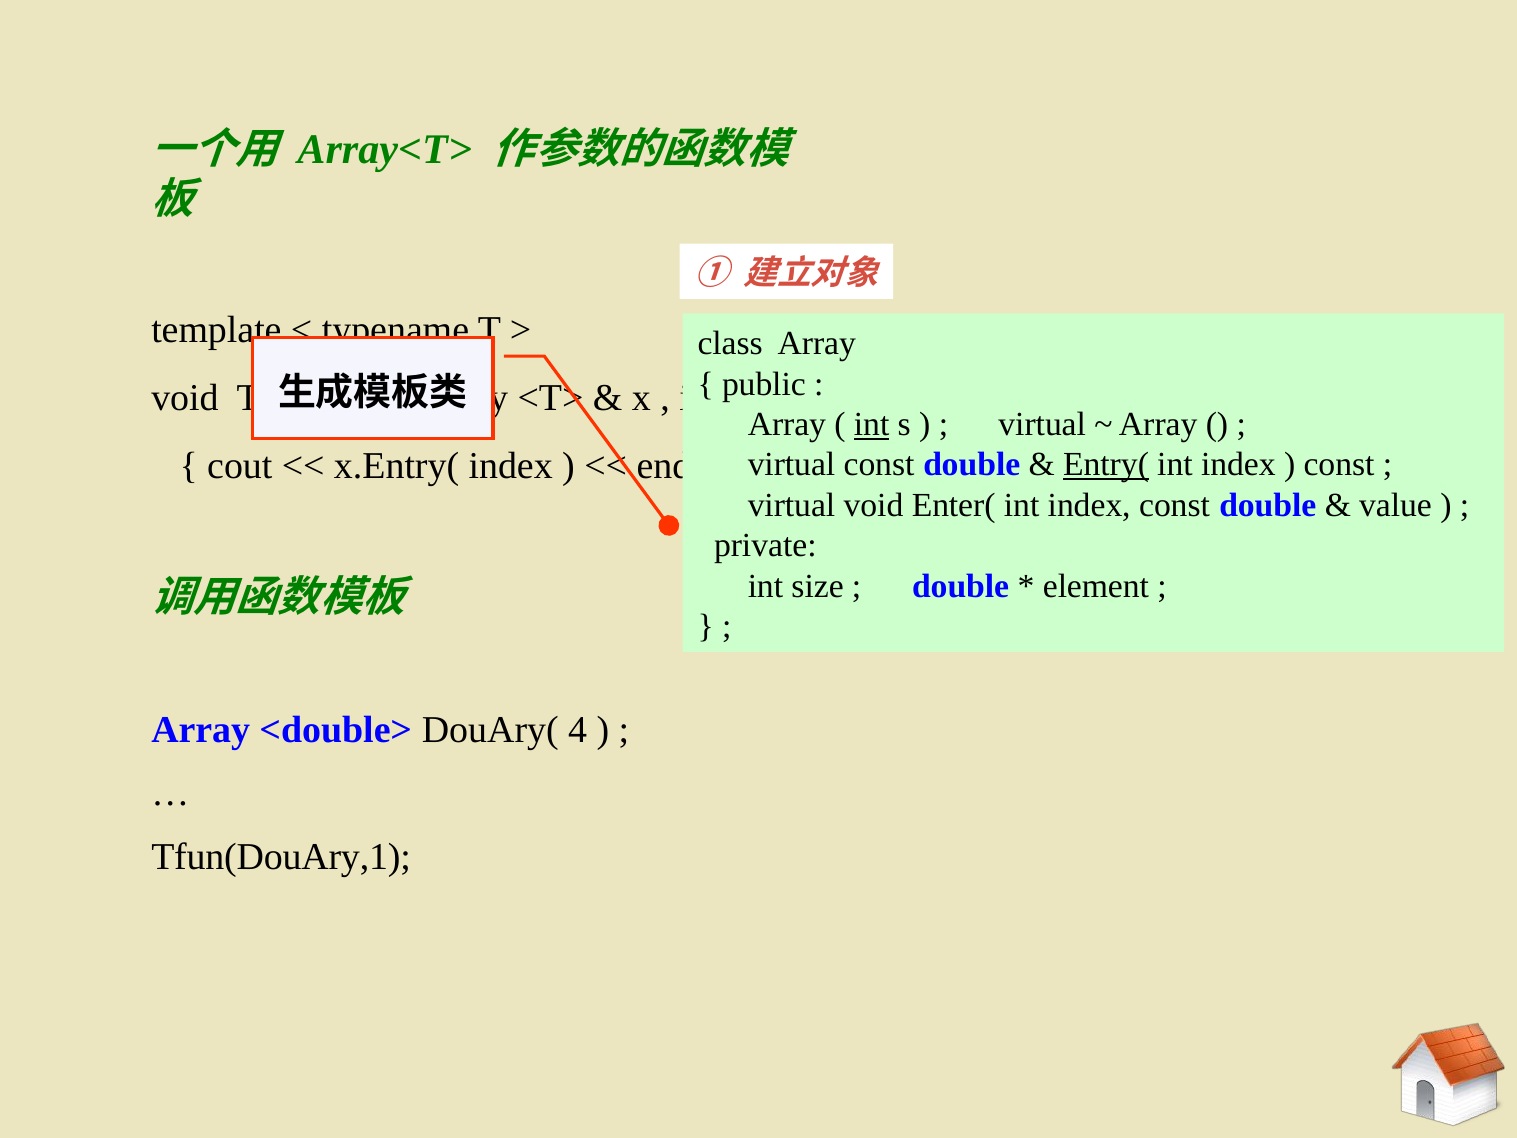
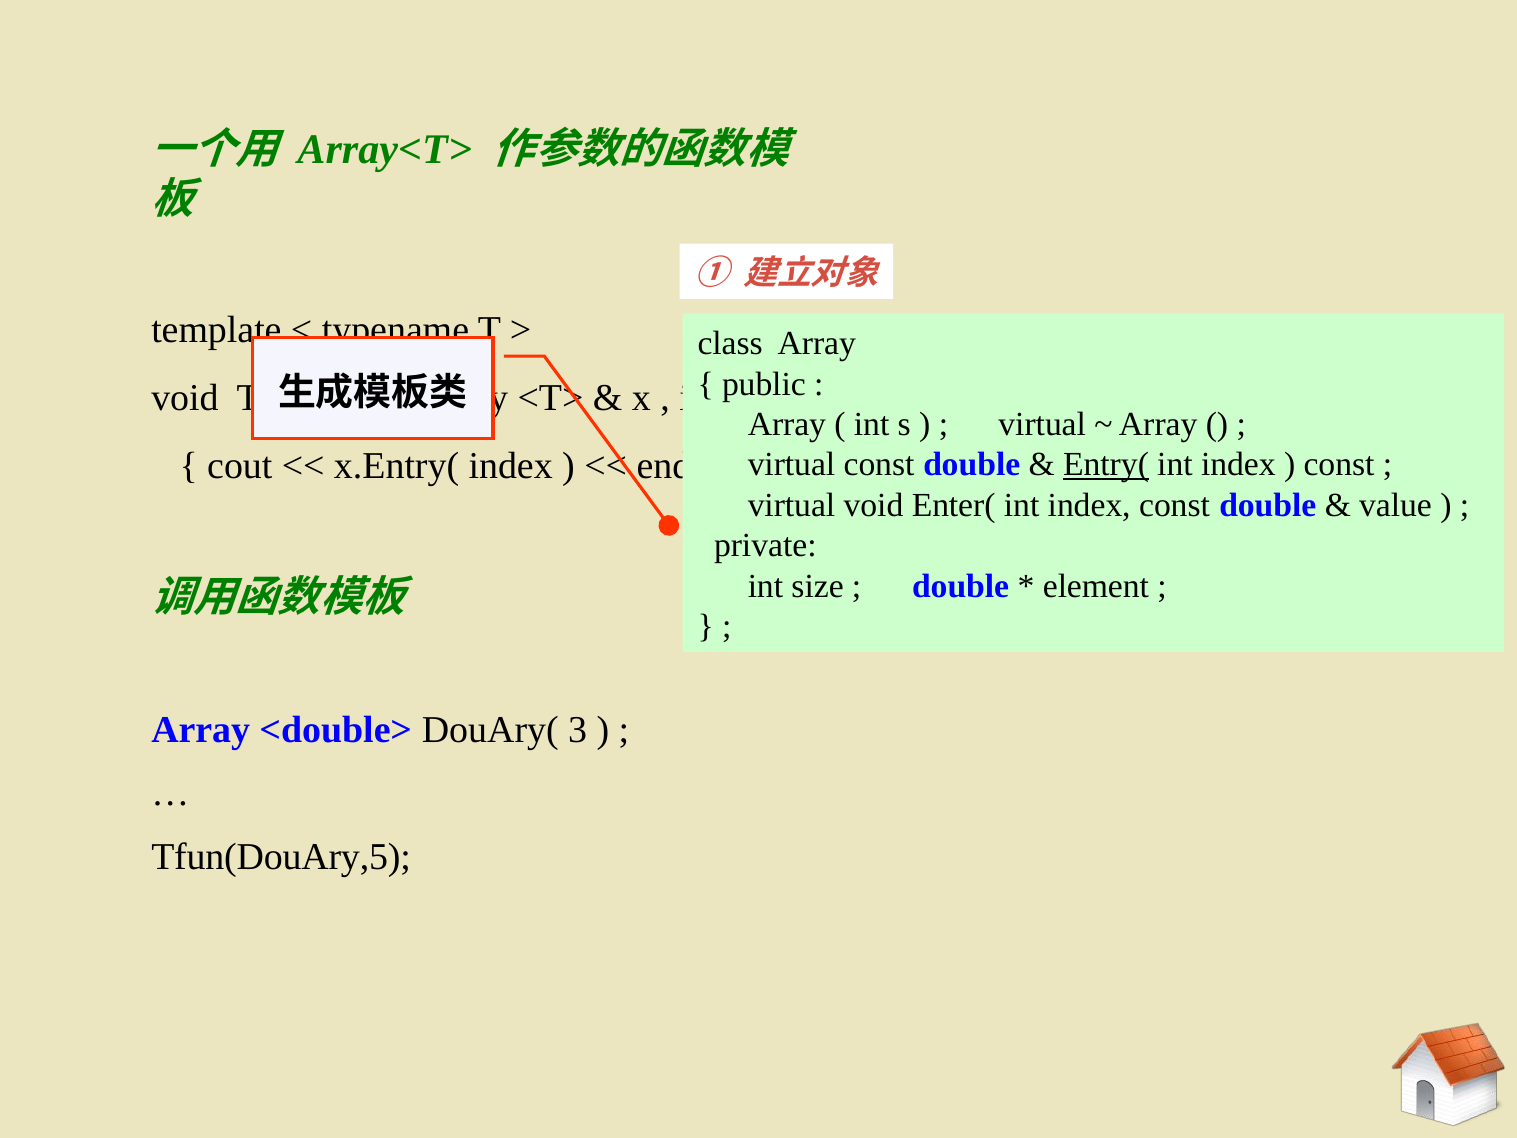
int at (872, 424) underline: present -> none
4: 4 -> 3
Tfun(DouAry,1: Tfun(DouAry,1 -> Tfun(DouAry,5
